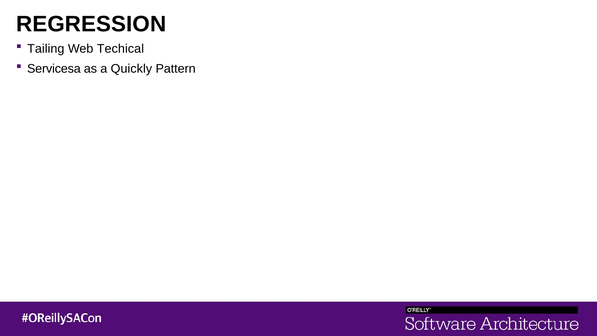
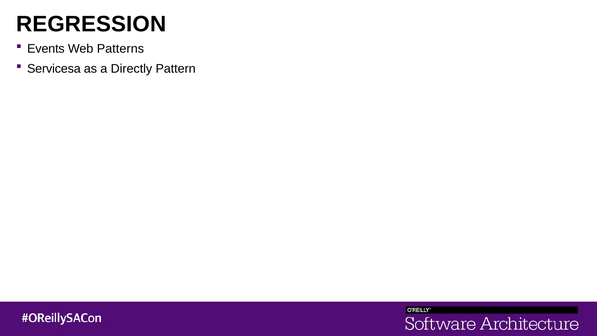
Tailing: Tailing -> Events
Techical: Techical -> Patterns
Quickly: Quickly -> Directly
